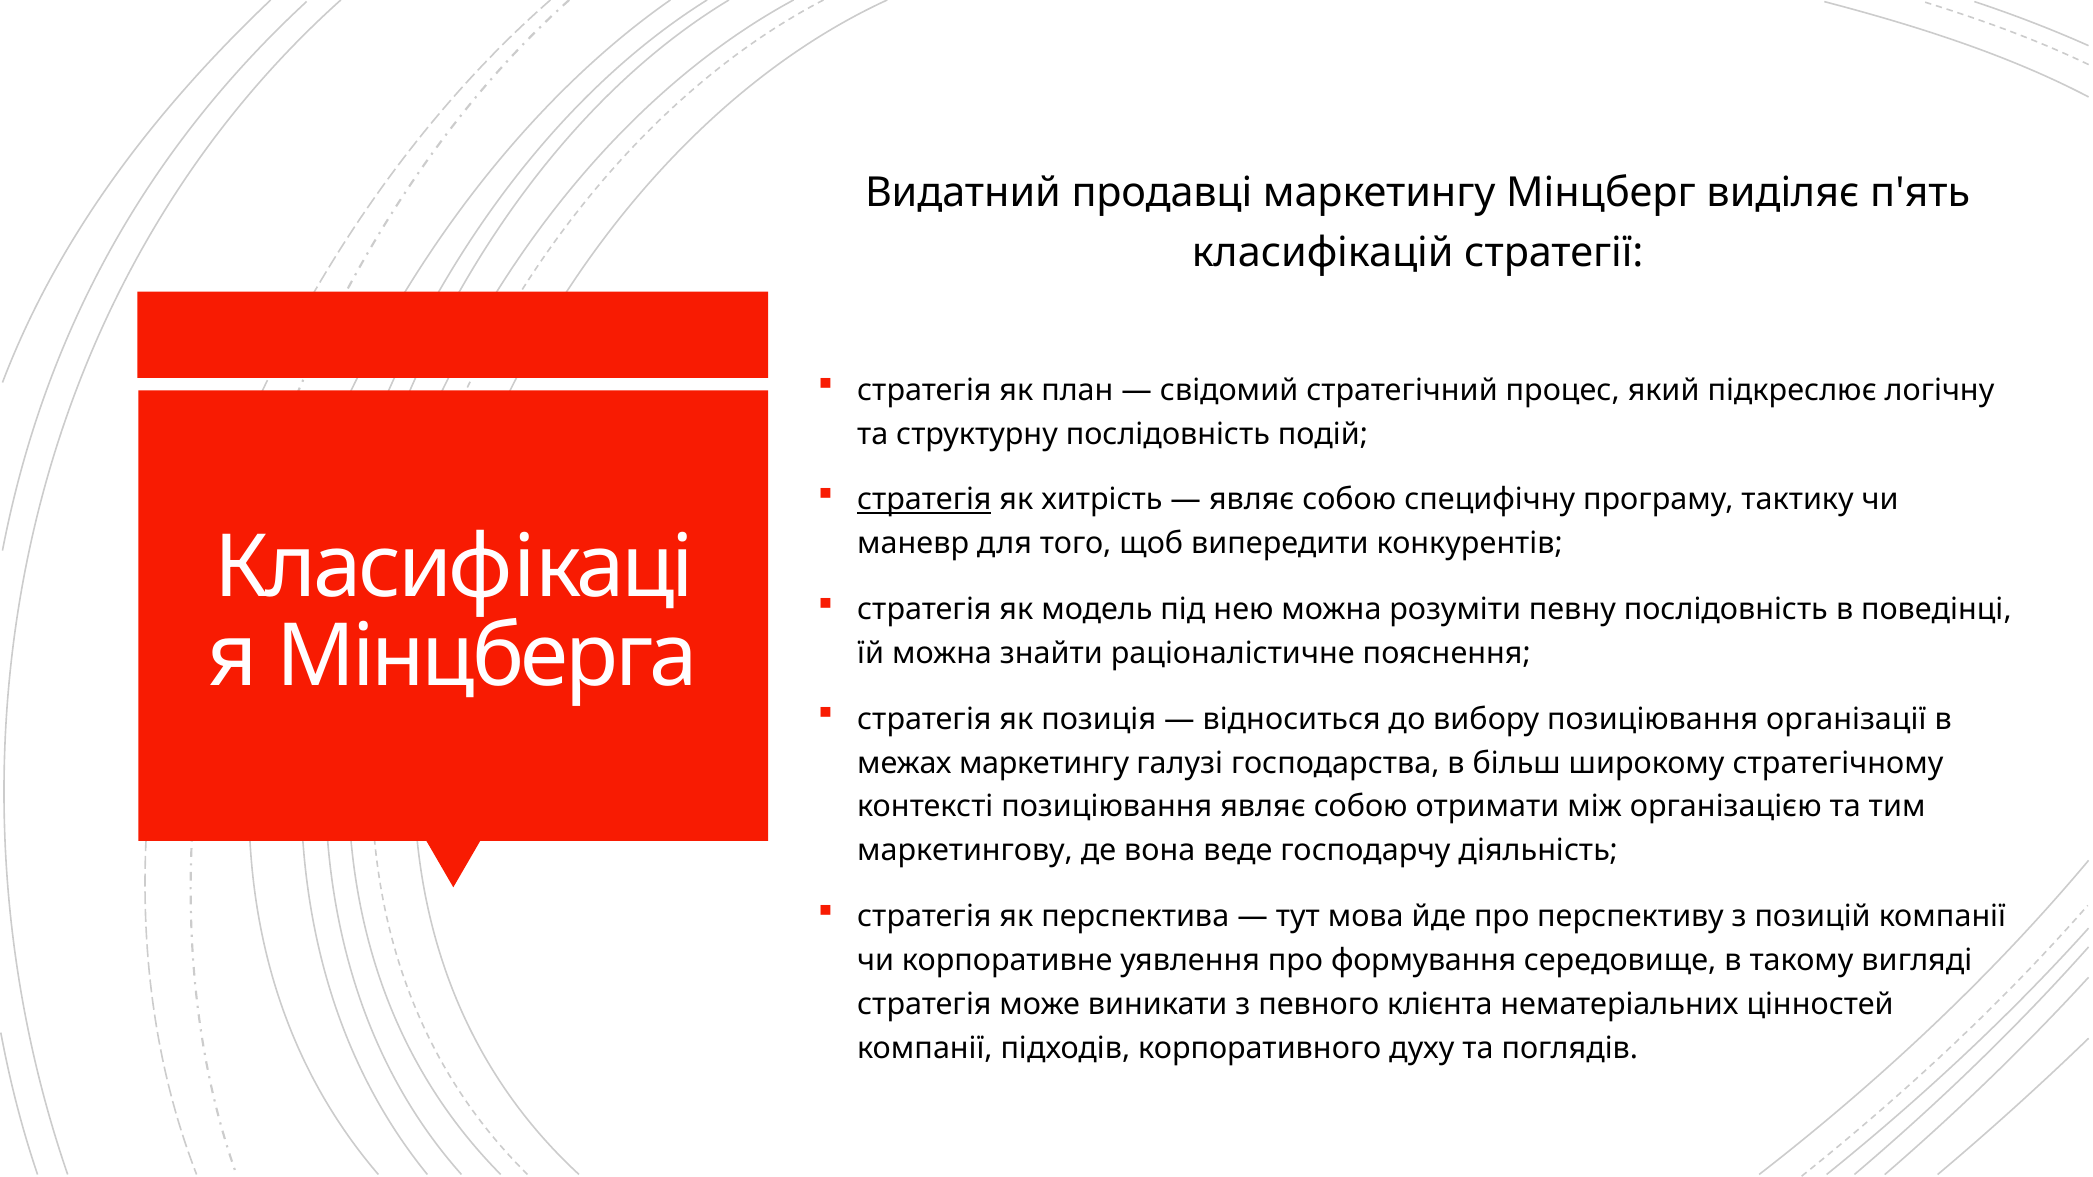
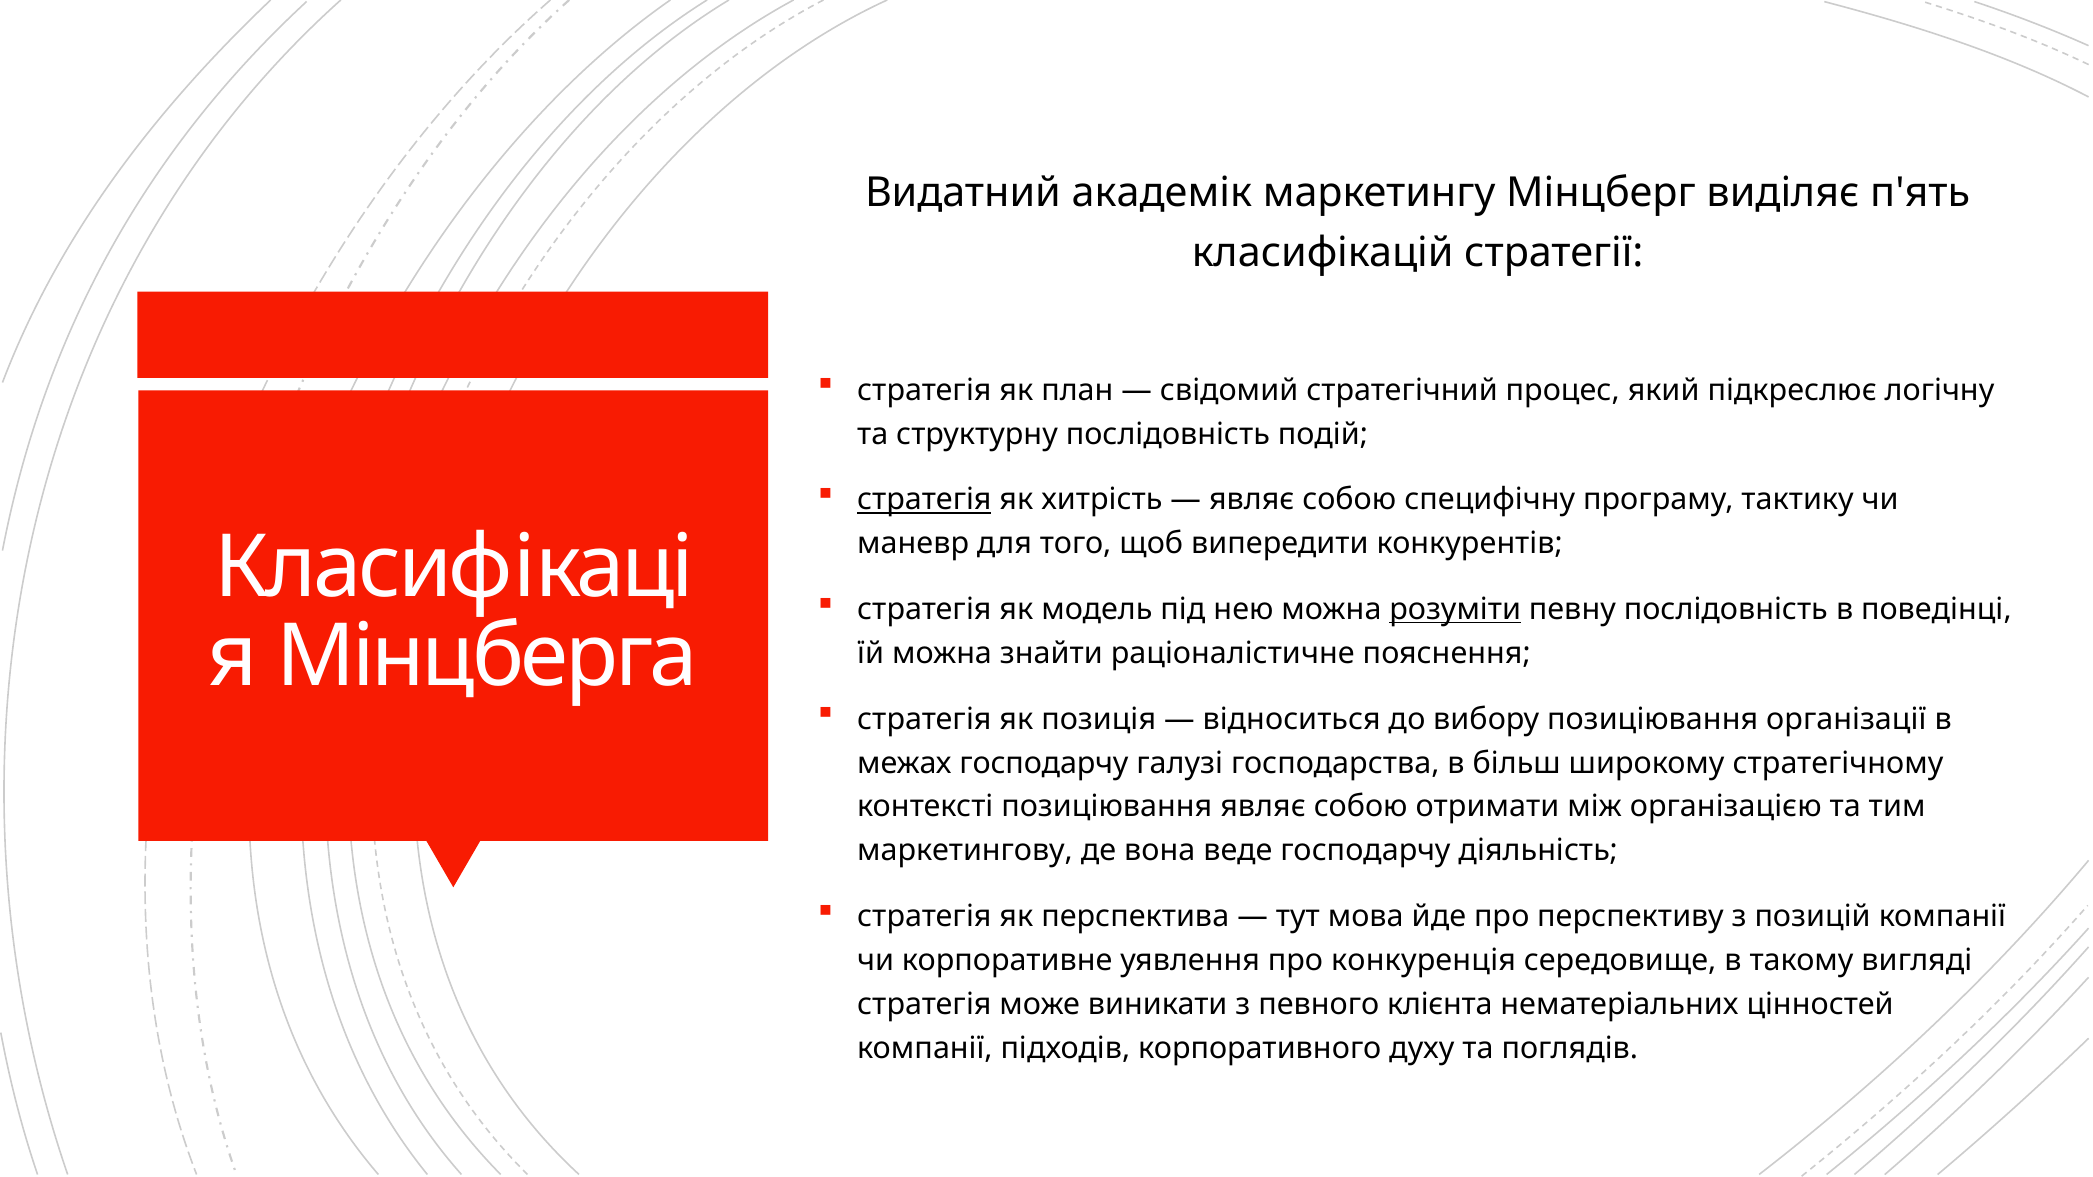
продавці: продавці -> академік
розуміти underline: none -> present
межах маркетингу: маркетингу -> господарчу
формування: формування -> конкуренція
